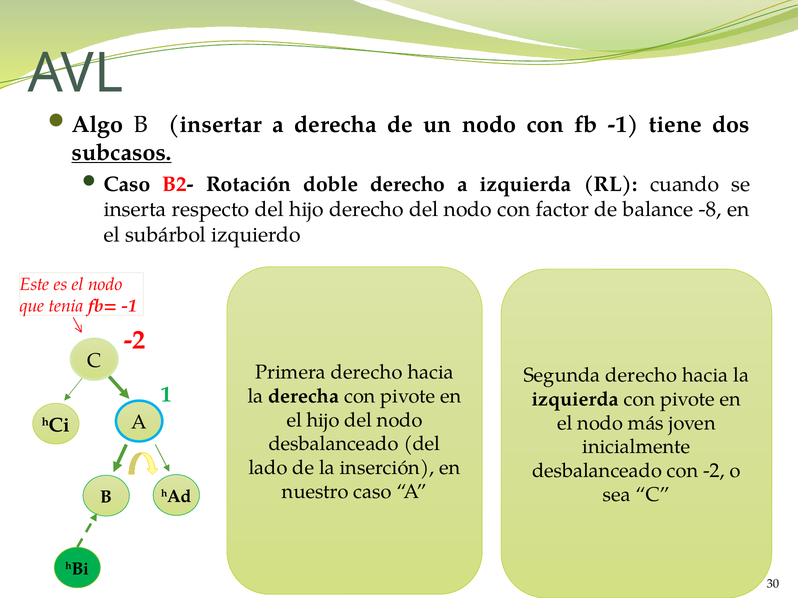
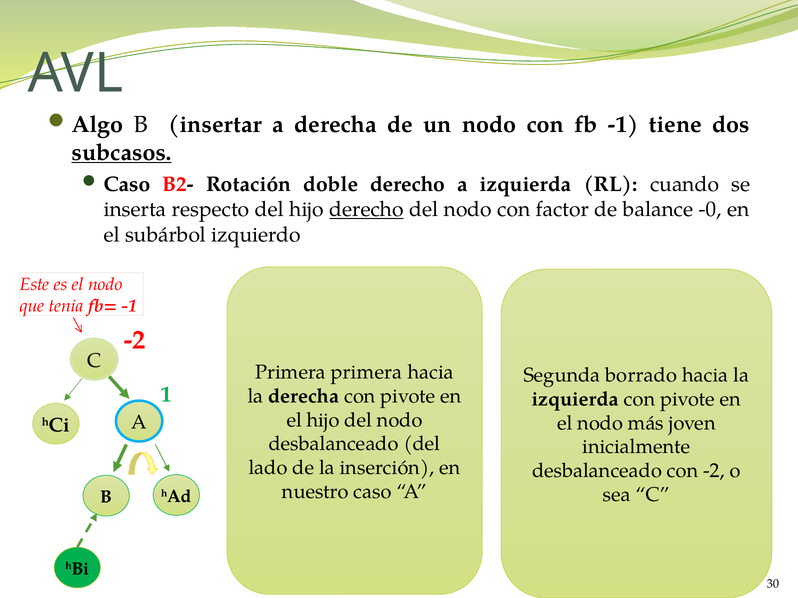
derecho at (367, 210) underline: none -> present
-8: -8 -> -0
Primera derecho: derecho -> primera
Segunda derecho: derecho -> borrado
